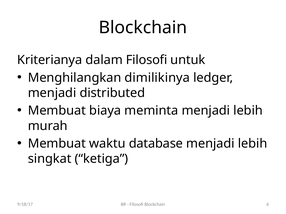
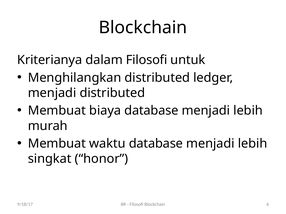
Menghilangkan dimilikinya: dimilikinya -> distributed
biaya meminta: meminta -> database
ketiga: ketiga -> honor
